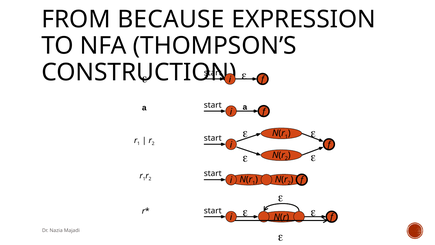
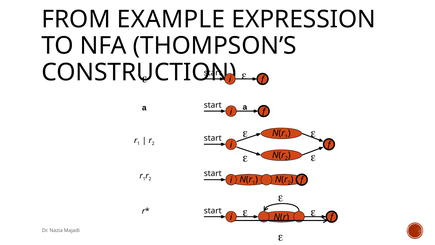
BECAUSE: BECAUSE -> EXAMPLE
